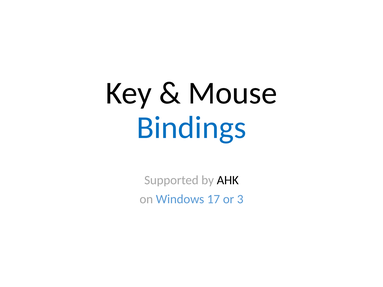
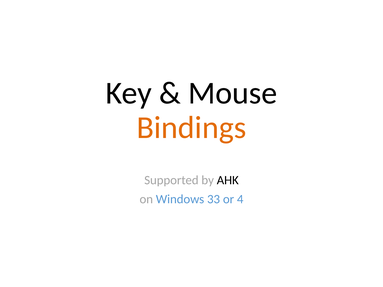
Bindings colour: blue -> orange
17: 17 -> 33
3: 3 -> 4
